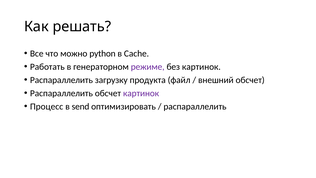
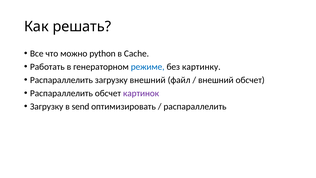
режиме colour: purple -> blue
без картинок: картинок -> картинку
загрузку продукта: продукта -> внешний
Процесс at (47, 106): Процесс -> Загрузку
